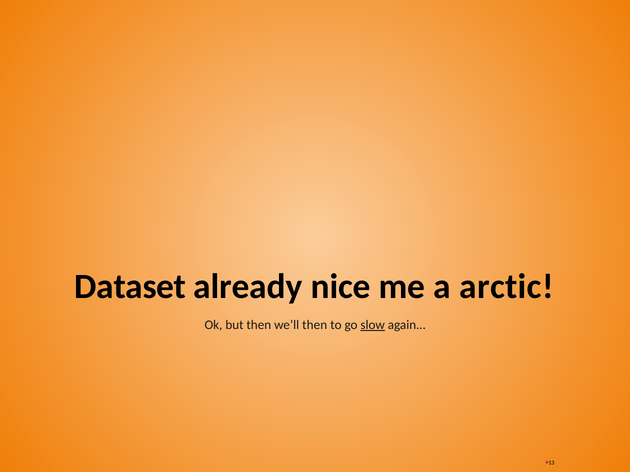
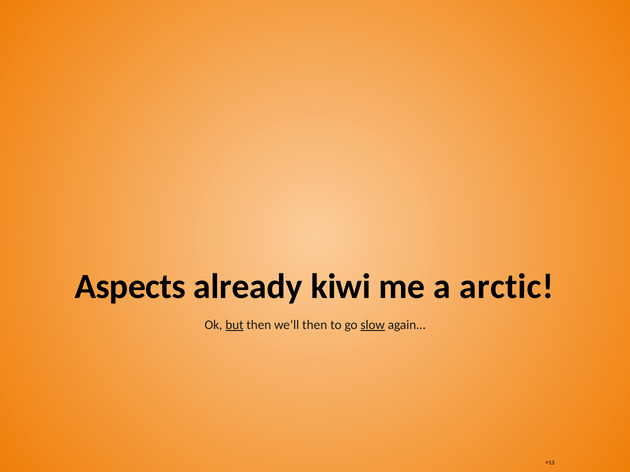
Dataset: Dataset -> Aspects
nice: nice -> kiwi
but underline: none -> present
